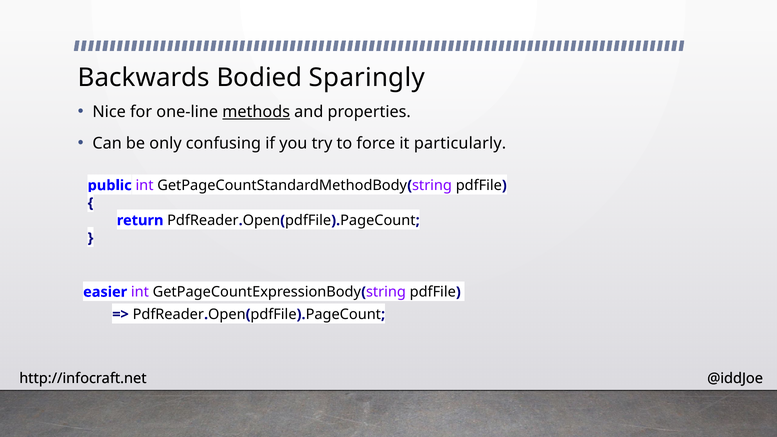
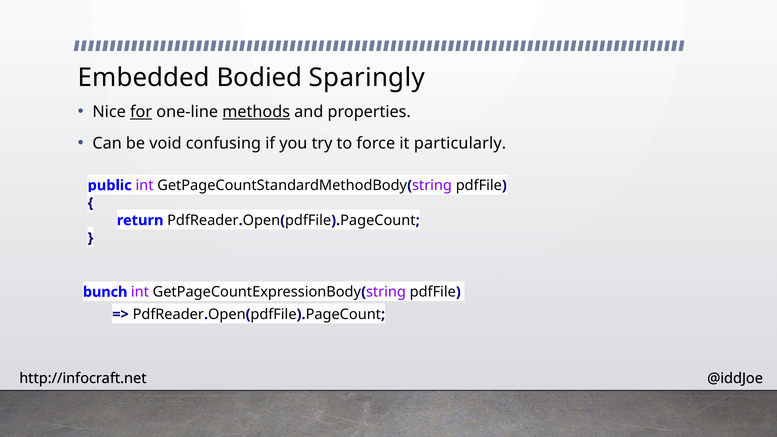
Backwards: Backwards -> Embedded
for underline: none -> present
only: only -> void
easier: easier -> bunch
